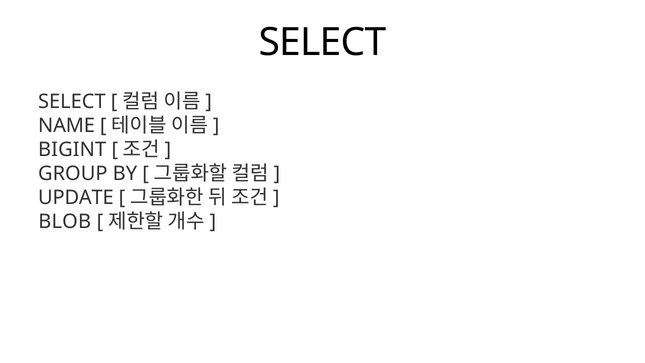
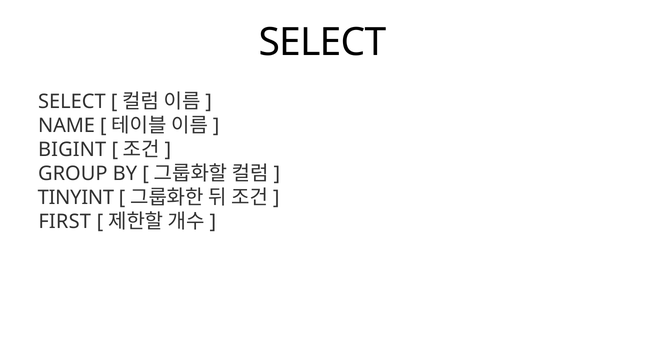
UPDATE: UPDATE -> TINYINT
BLOB: BLOB -> FIRST
